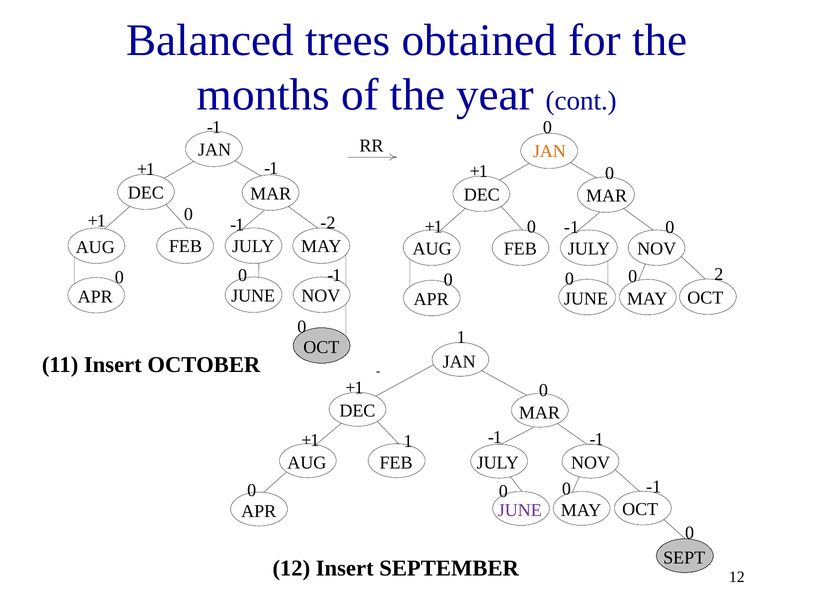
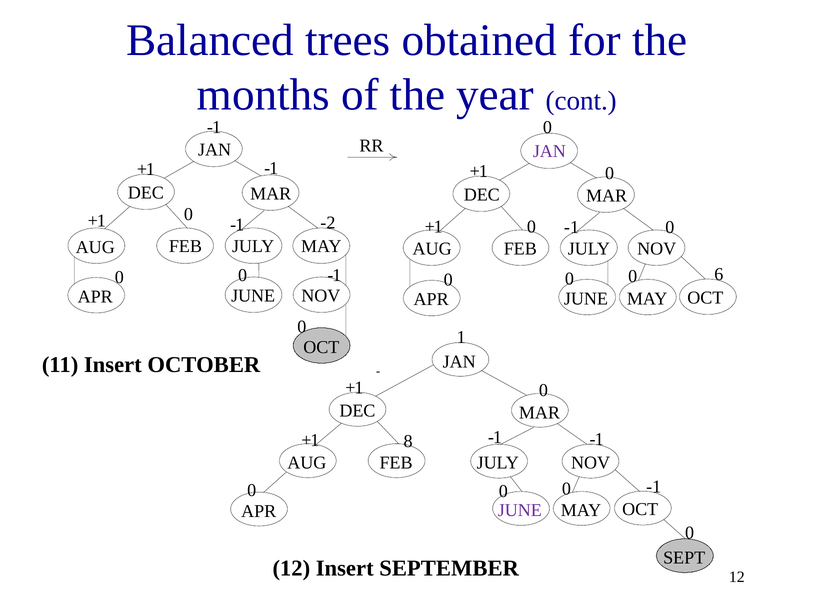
JAN at (549, 152) colour: orange -> purple
2: 2 -> 6
1 at (408, 442): 1 -> 8
